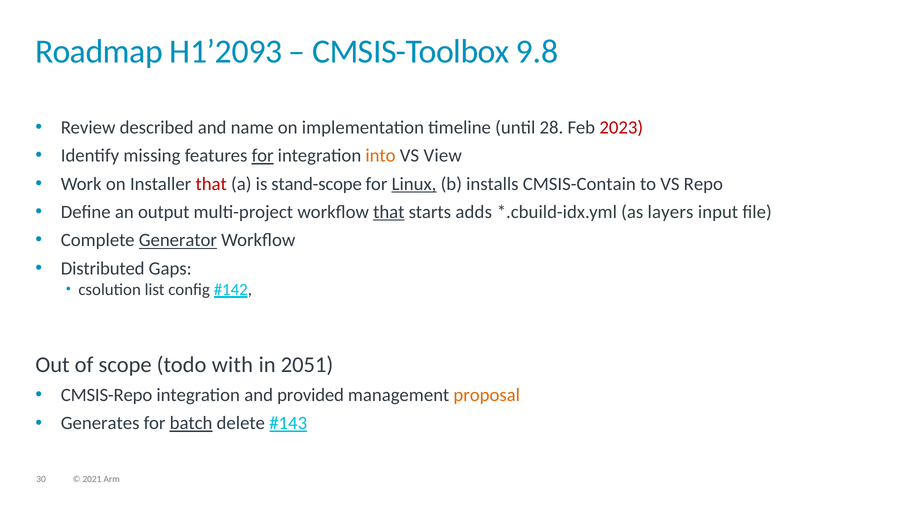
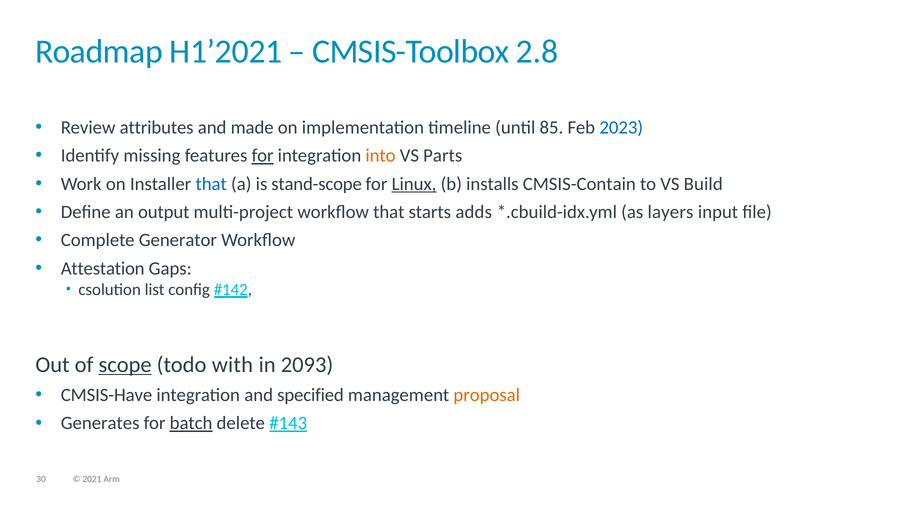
H1’2093: H1’2093 -> H1’2021
9.8: 9.8 -> 2.8
described: described -> attributes
name: name -> made
28: 28 -> 85
2023 colour: red -> blue
View: View -> Parts
that at (211, 184) colour: red -> blue
Repo: Repo -> Build
that at (389, 212) underline: present -> none
Generator underline: present -> none
Distributed: Distributed -> Attestation
scope underline: none -> present
2051: 2051 -> 2093
CMSIS-Repo: CMSIS-Repo -> CMSIS-Have
provided: provided -> specified
